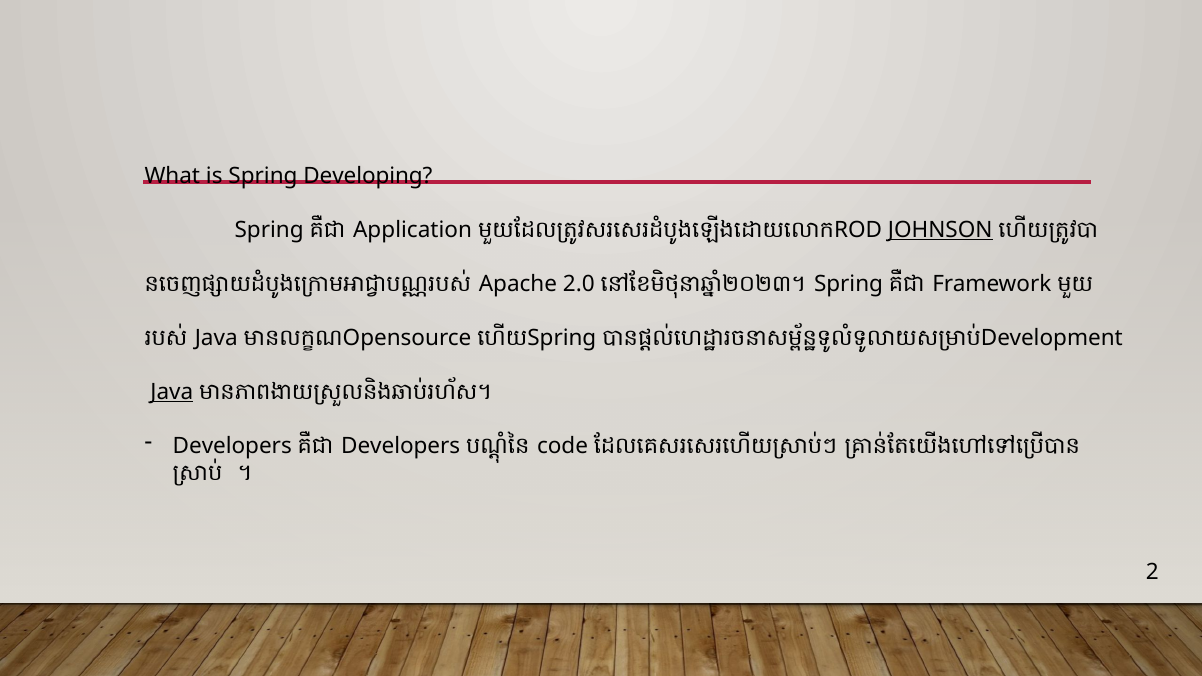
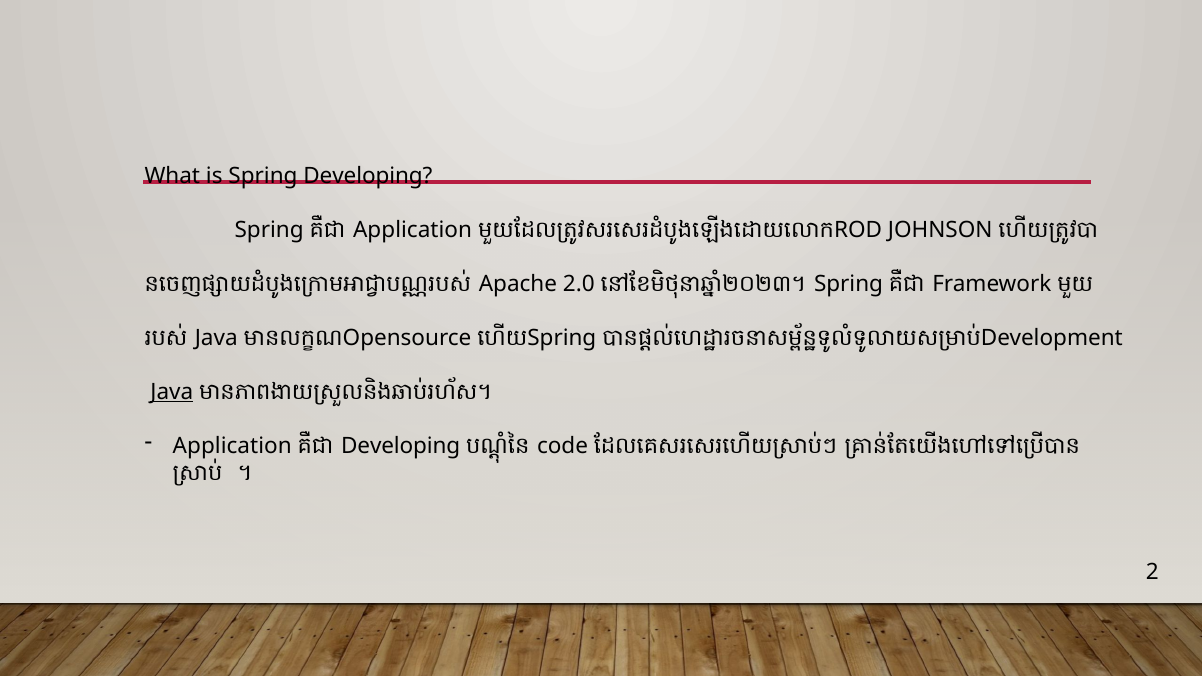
JOHNSON underline: present -> none
Developers at (232, 446): Developers -> Application
Developers at (401, 446): Developers -> Developing
